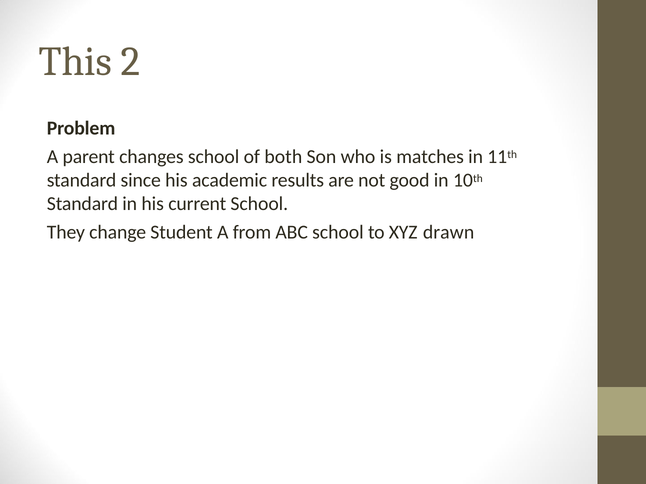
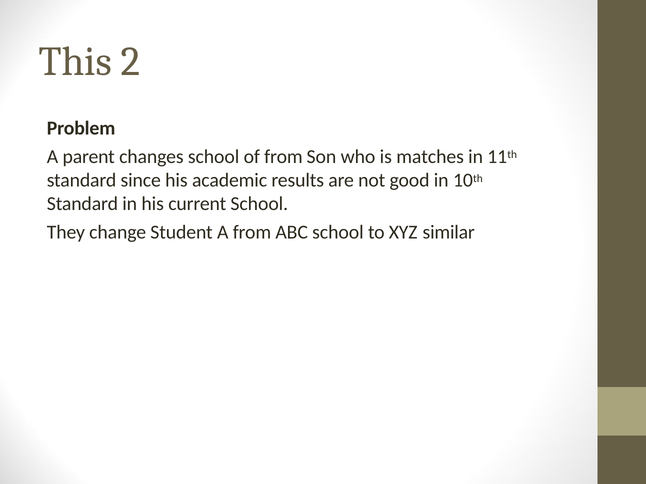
of both: both -> from
drawn: drawn -> similar
